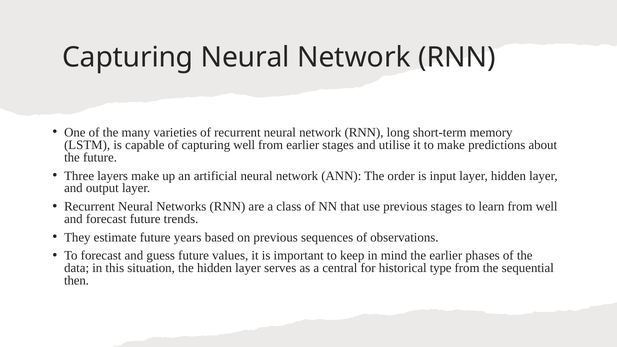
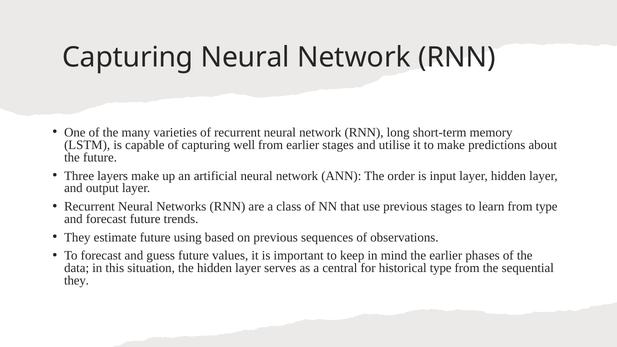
from well: well -> type
years: years -> using
then at (77, 281): then -> they
